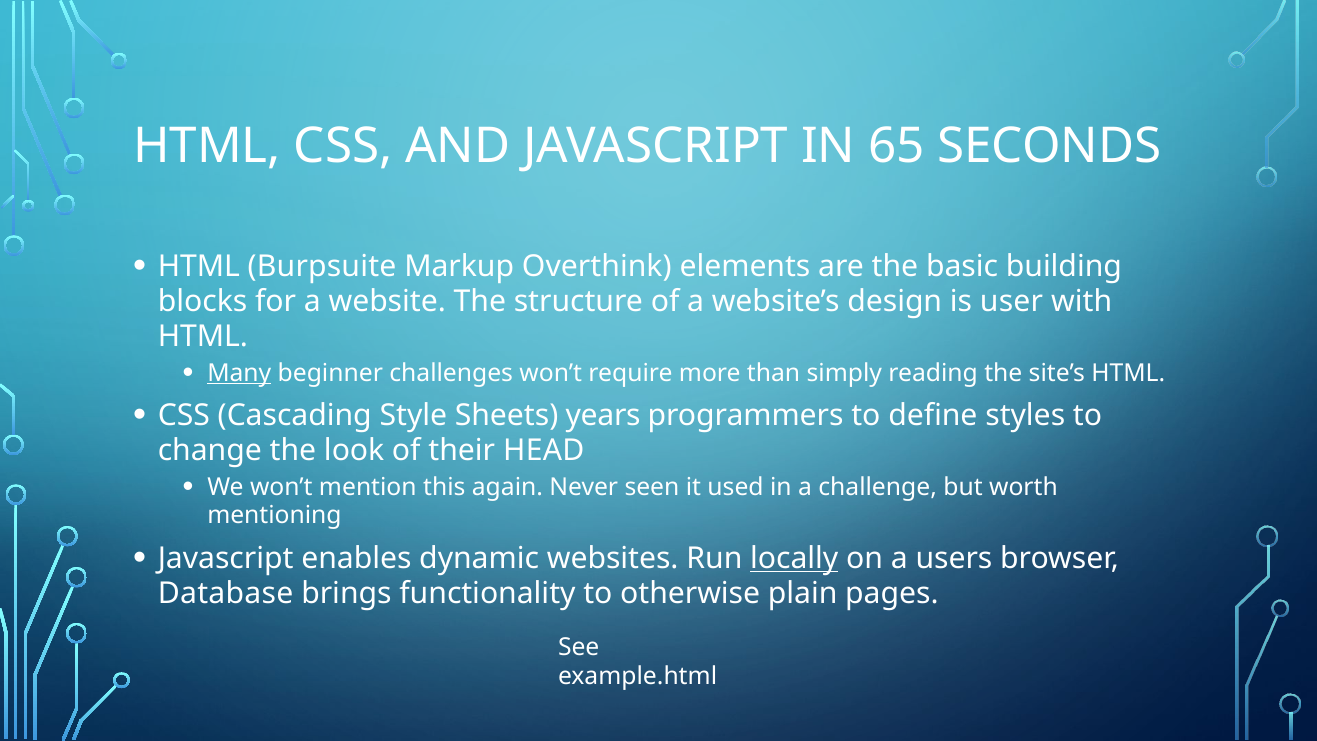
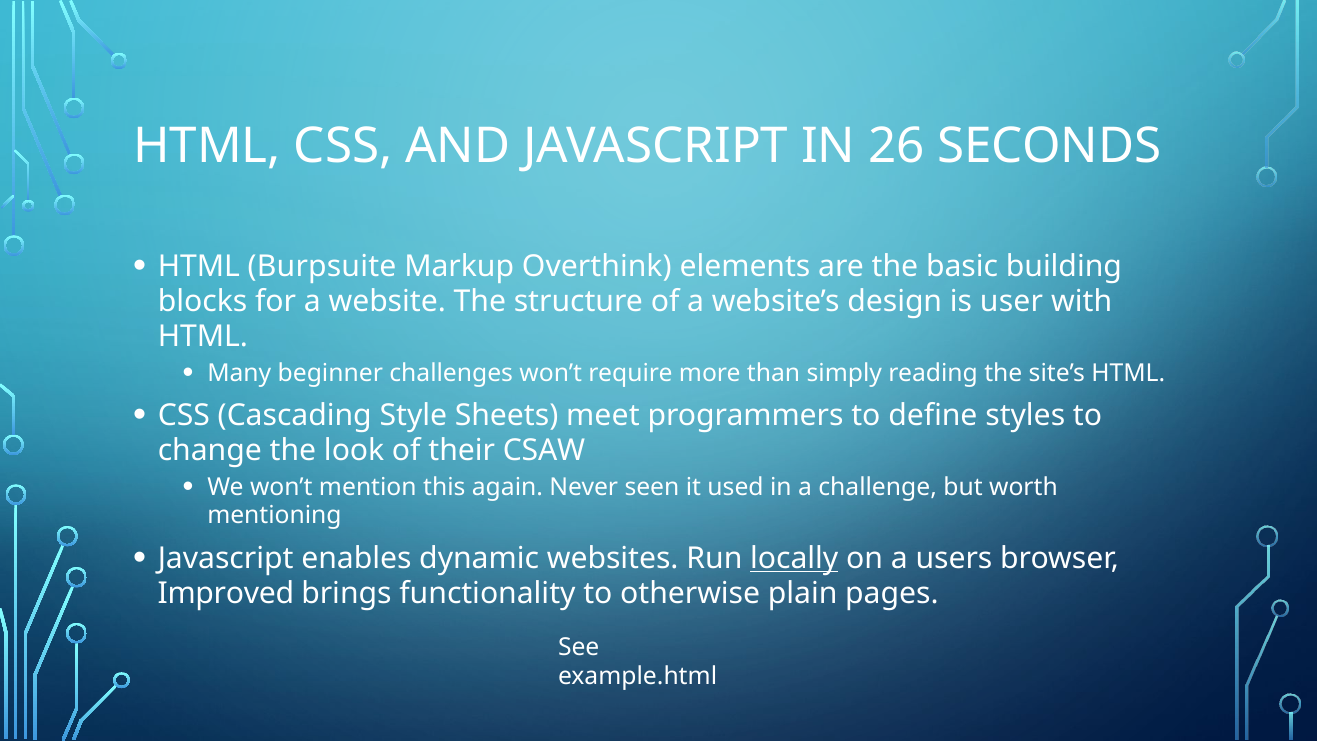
65: 65 -> 26
Many underline: present -> none
years: years -> meet
HEAD: HEAD -> CSAW
Database: Database -> Improved
